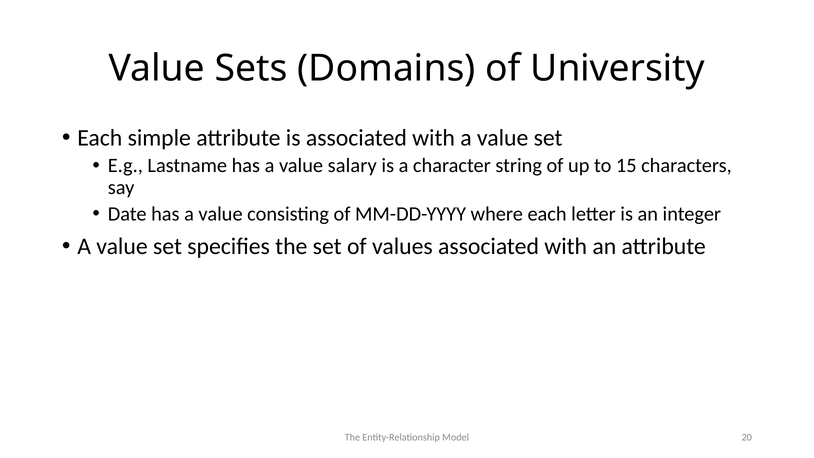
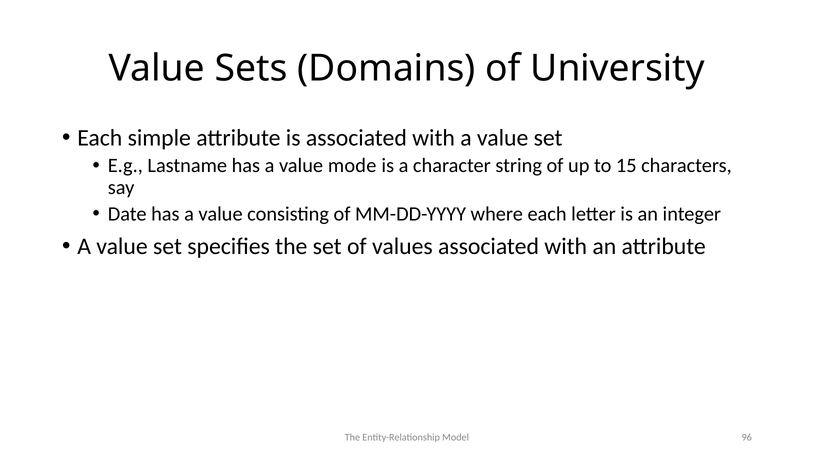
salary: salary -> mode
20: 20 -> 96
